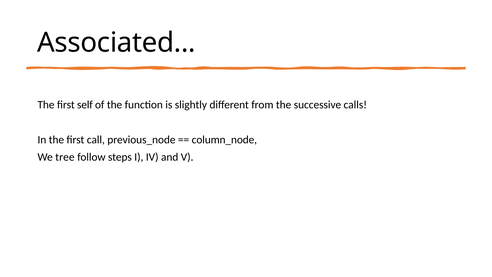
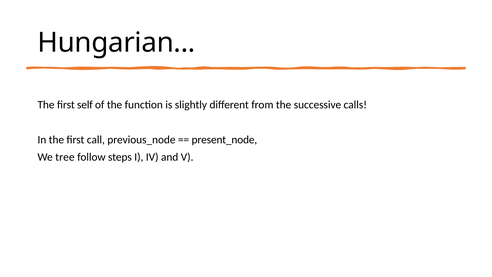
Associated: Associated -> Hungarian
column_node: column_node -> present_node
